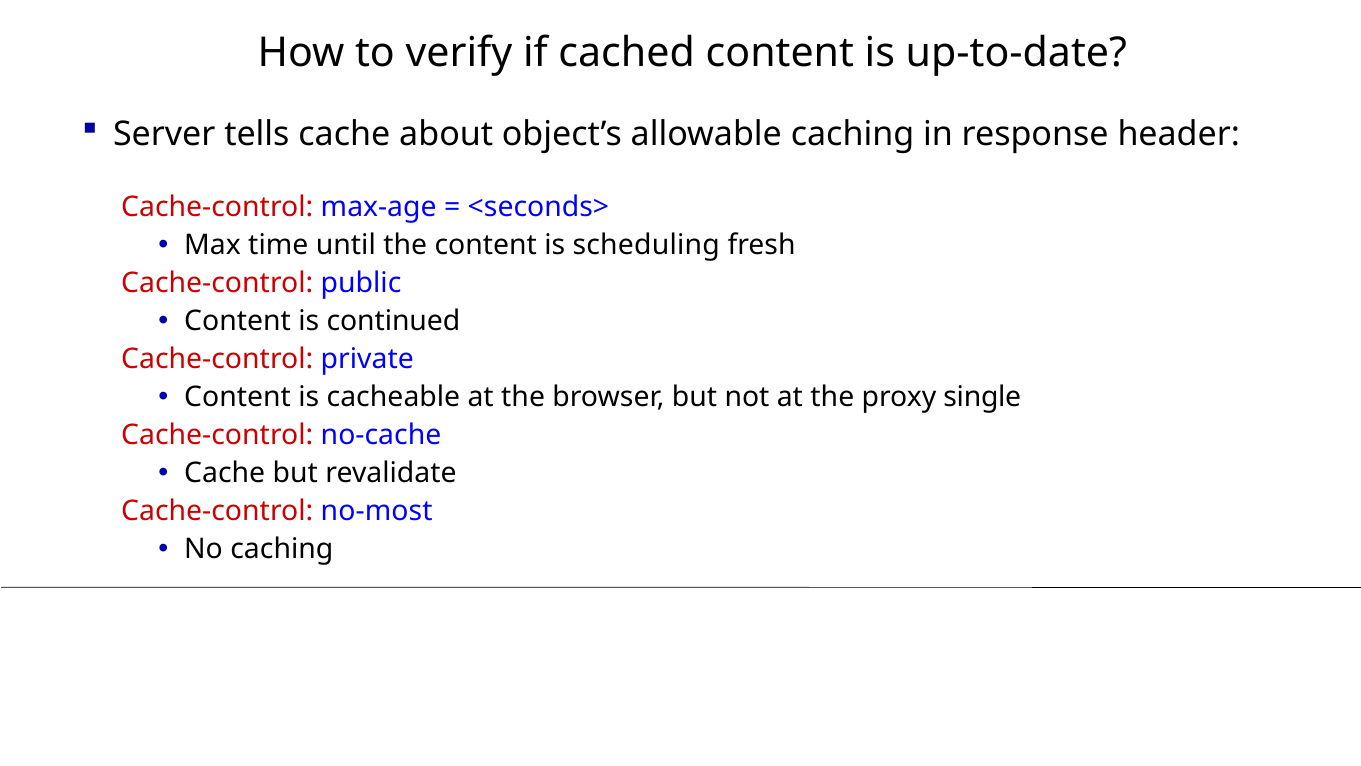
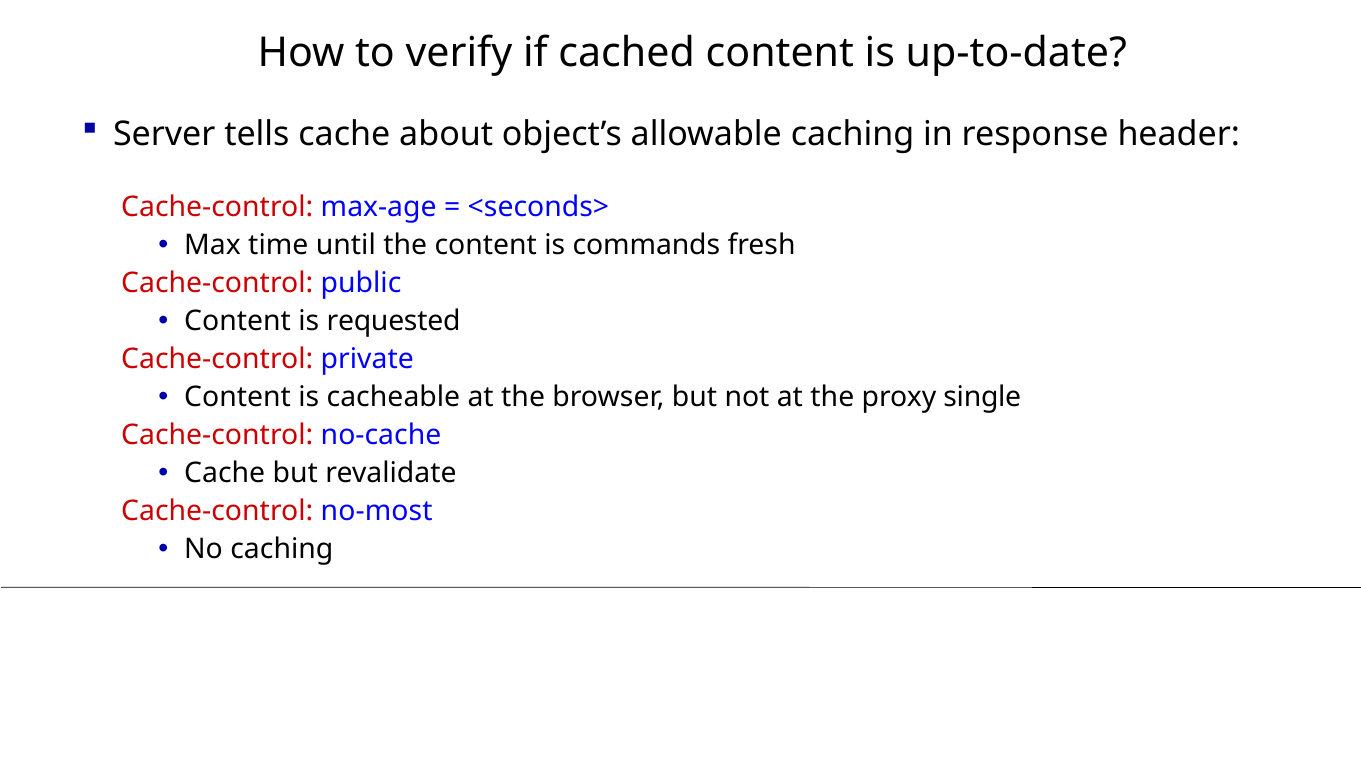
scheduling: scheduling -> commands
continued: continued -> requested
